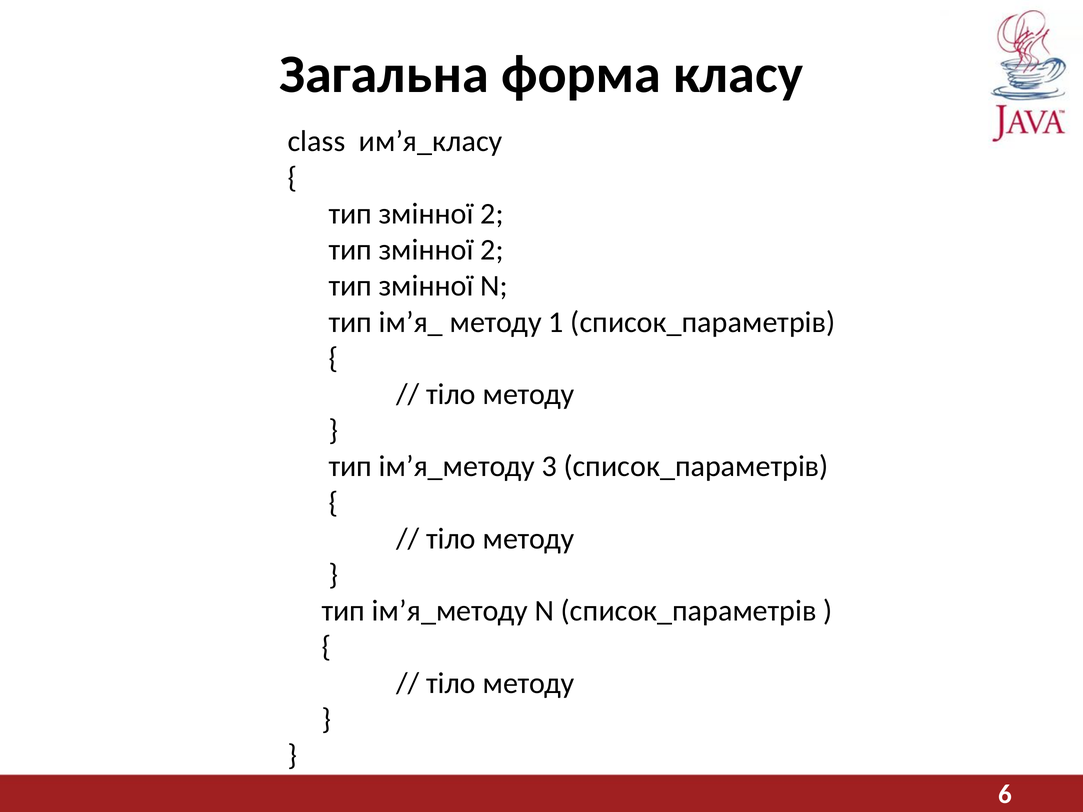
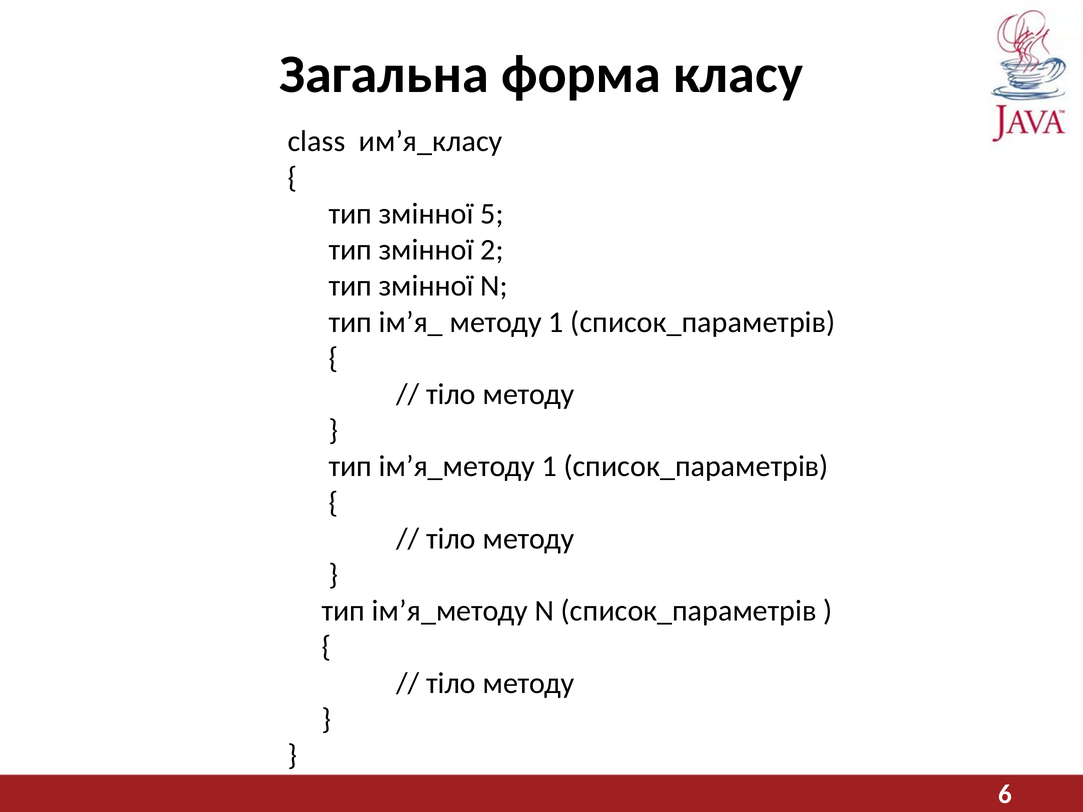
2 at (492, 214): 2 -> 5
ім’я_методу 3: 3 -> 1
